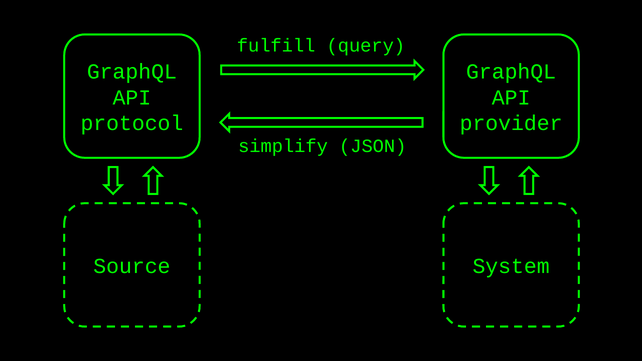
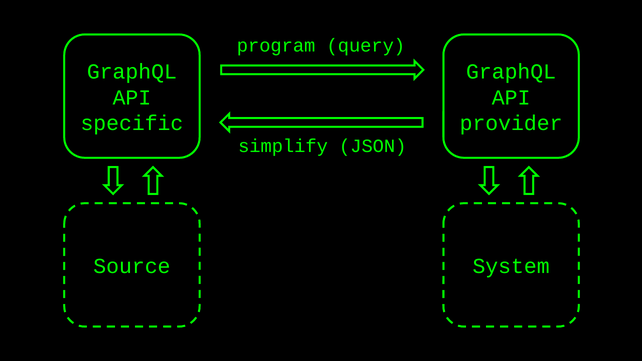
fulfill: fulfill -> program
protocol: protocol -> specific
